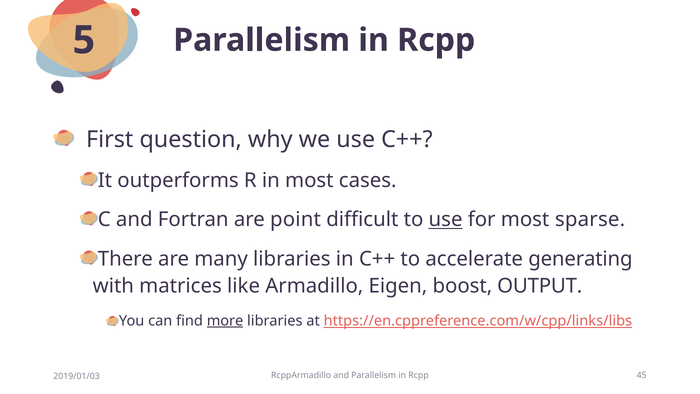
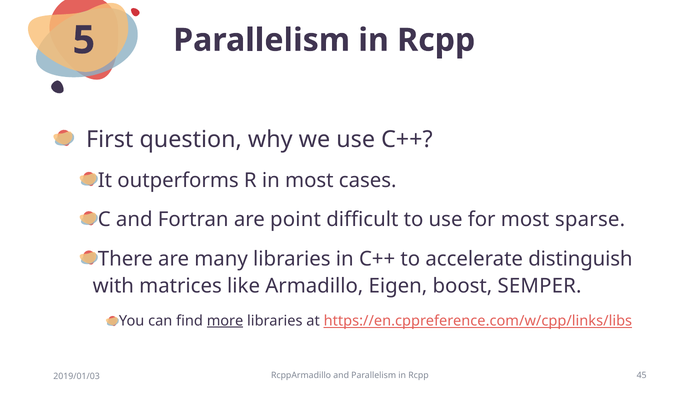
use at (446, 220) underline: present -> none
generating: generating -> distinguish
OUTPUT: OUTPUT -> SEMPER
